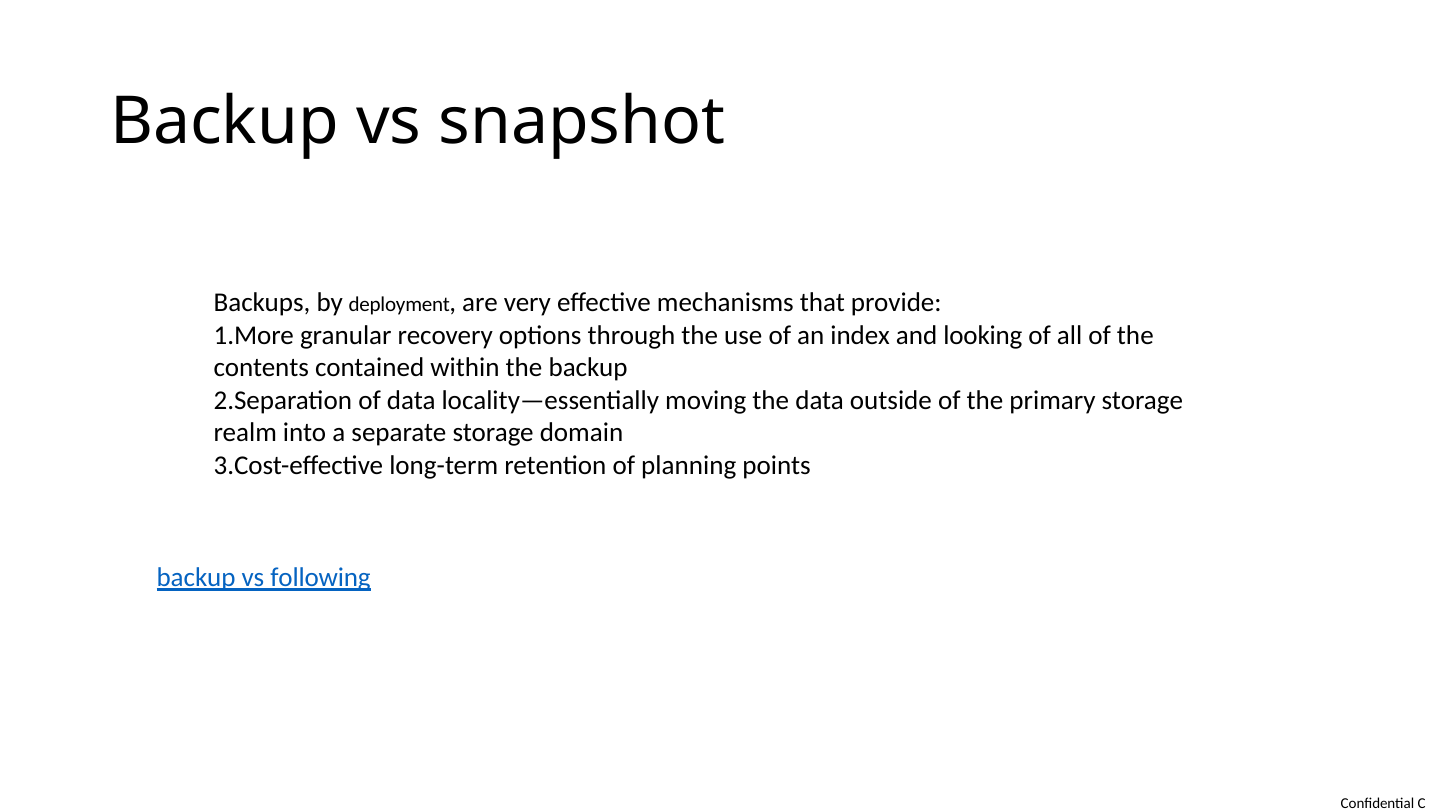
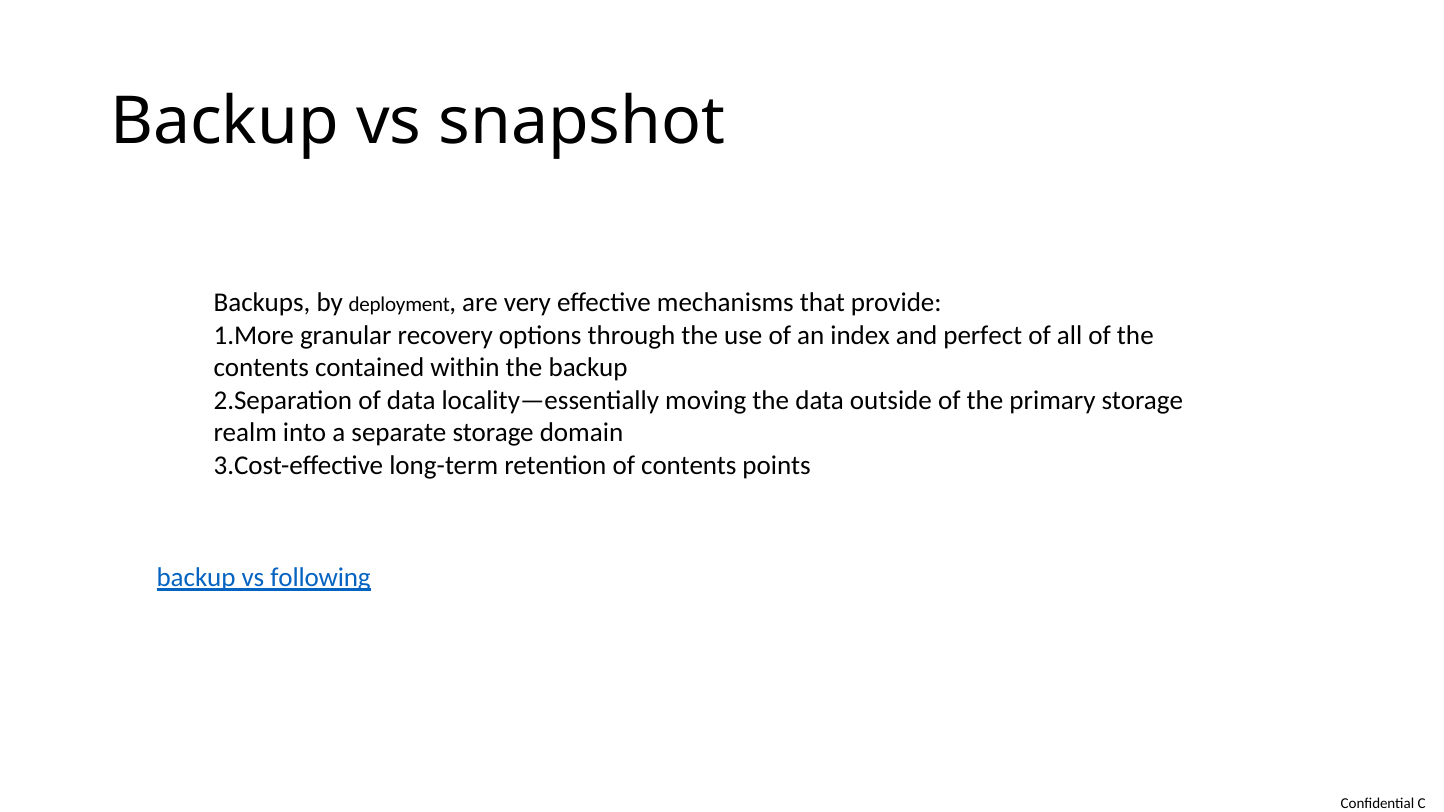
looking: looking -> perfect
of planning: planning -> contents
